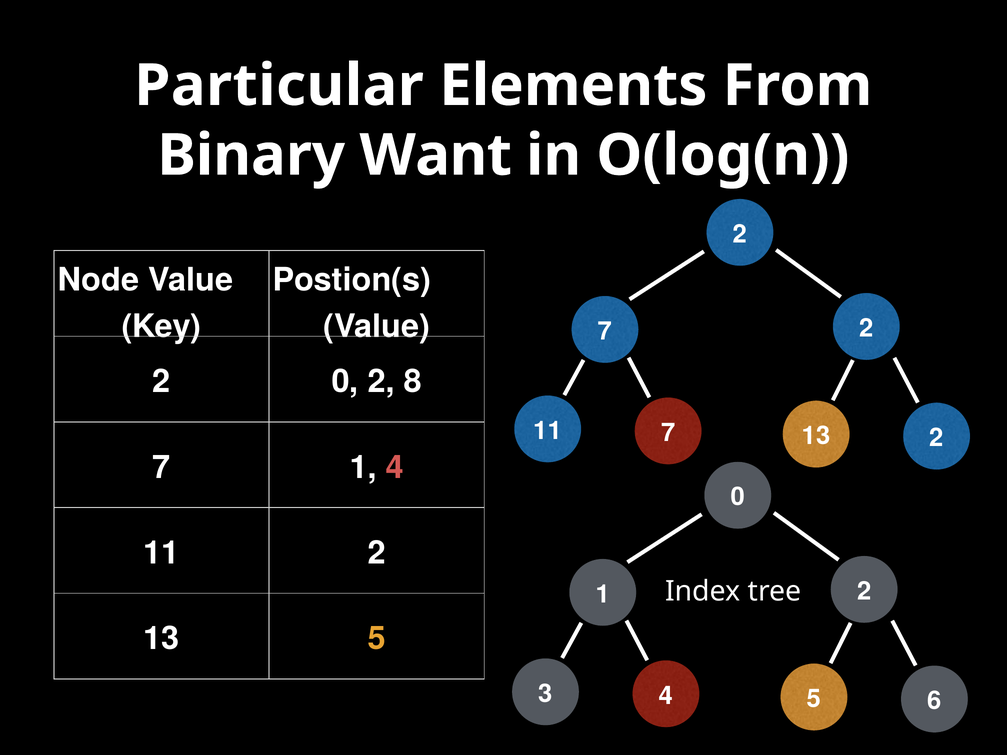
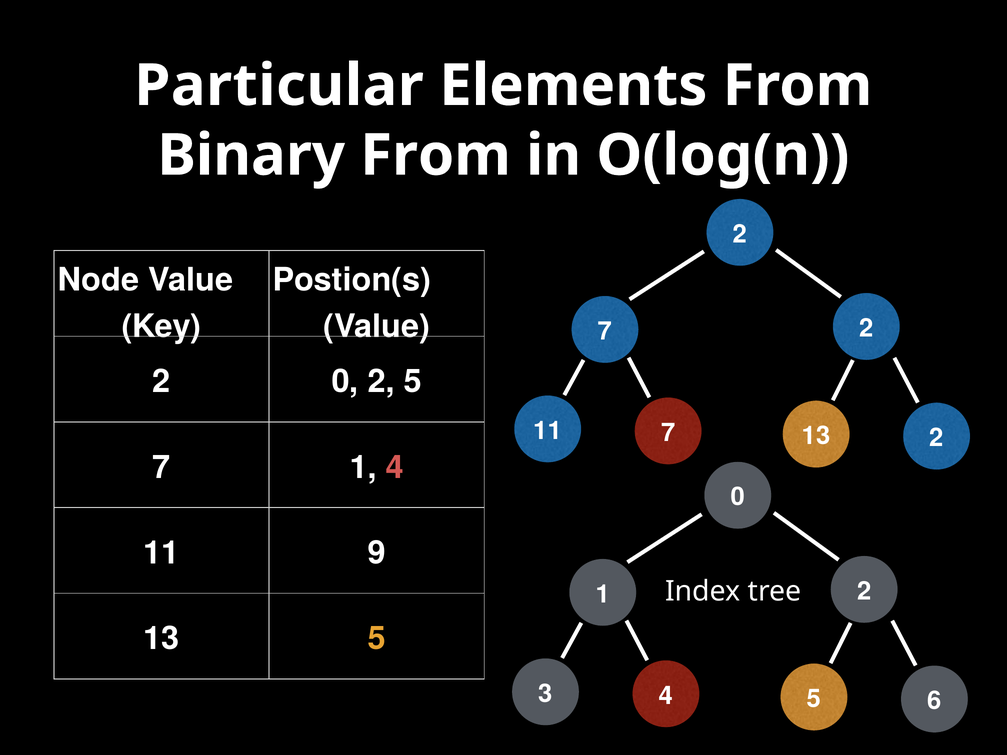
Binary Want: Want -> From
2 8: 8 -> 5
2 at (377, 553): 2 -> 9
